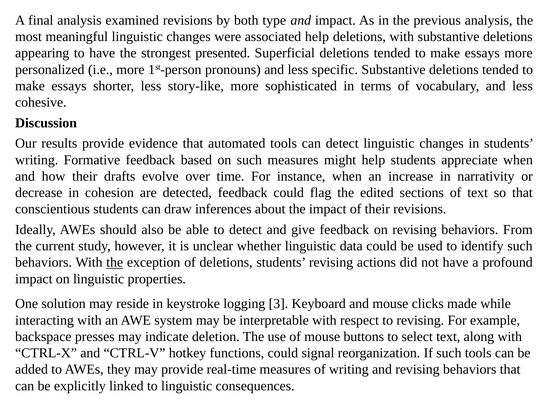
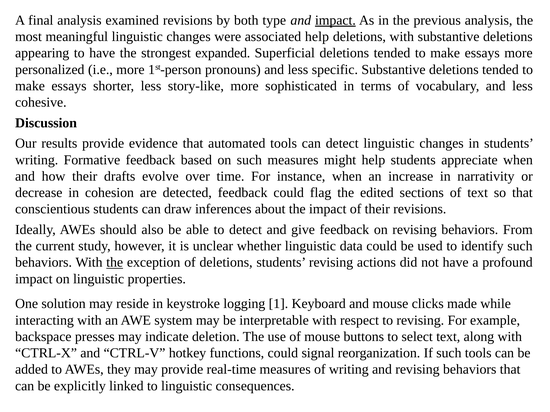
impact at (335, 20) underline: none -> present
presented: presented -> expanded
3: 3 -> 1
